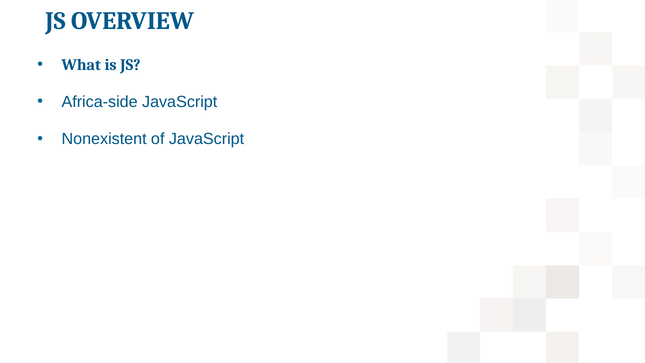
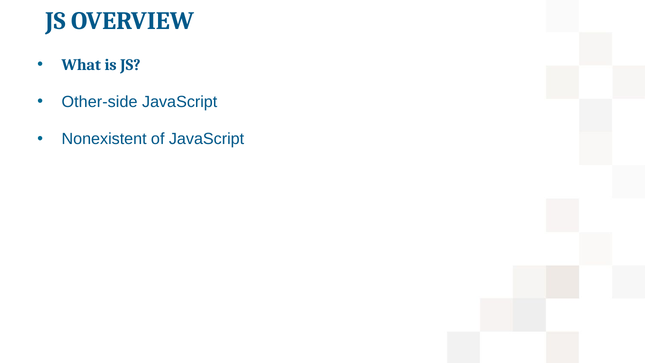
Africa-side: Africa-side -> Other-side
